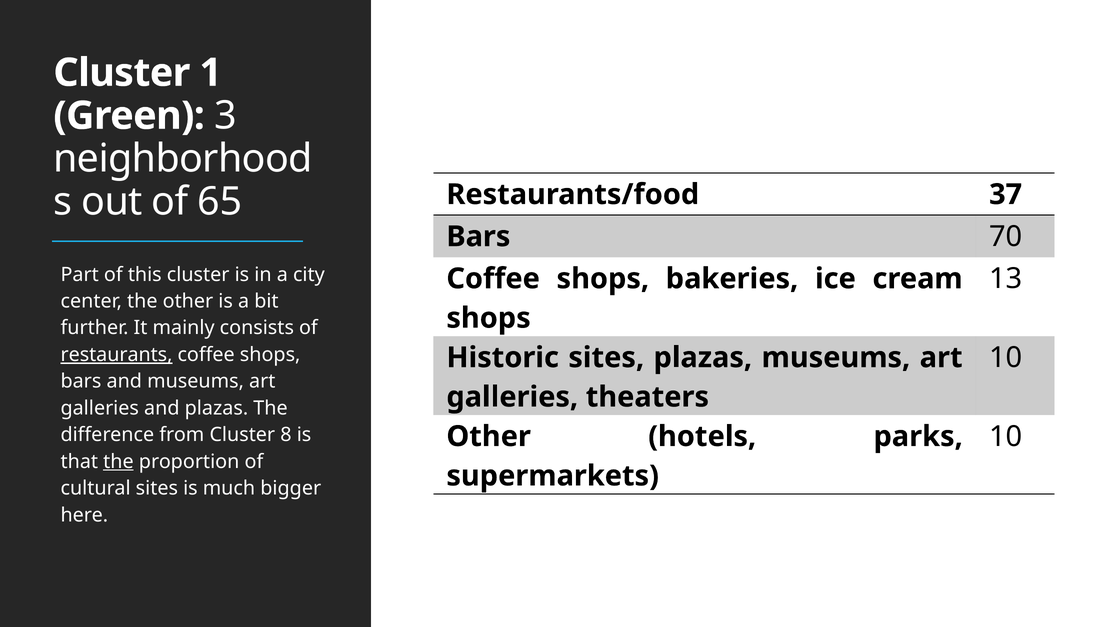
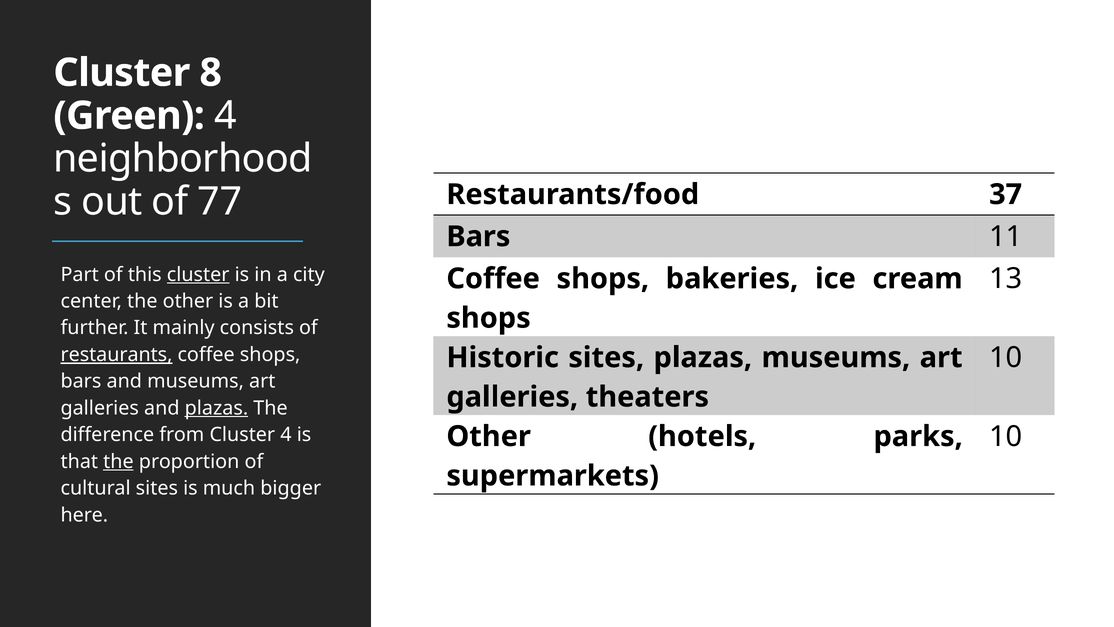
1: 1 -> 8
Green 3: 3 -> 4
65: 65 -> 77
70: 70 -> 11
cluster at (198, 274) underline: none -> present
plazas at (216, 408) underline: none -> present
Cluster 8: 8 -> 4
